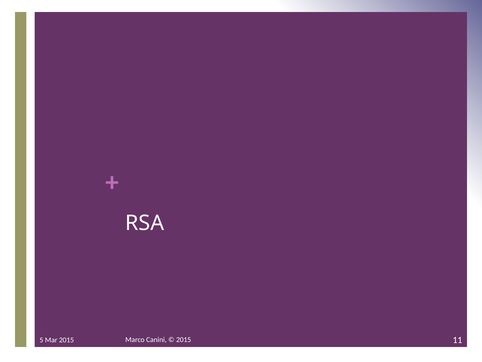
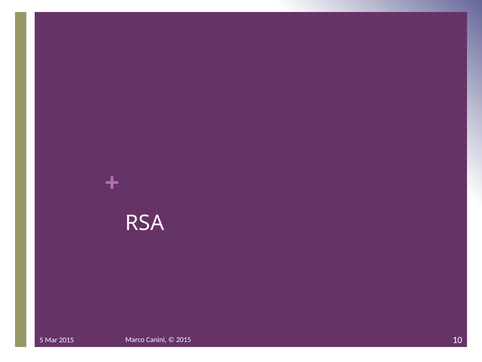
11: 11 -> 10
